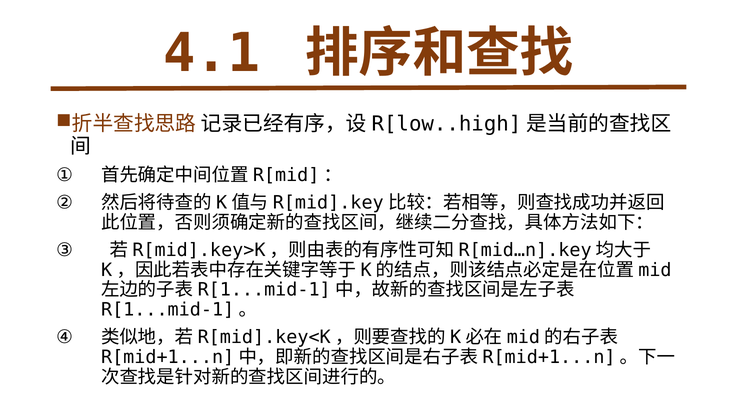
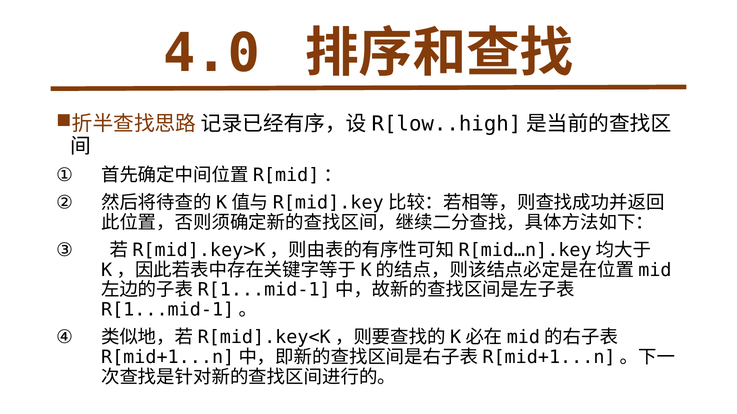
4.1: 4.1 -> 4.0
